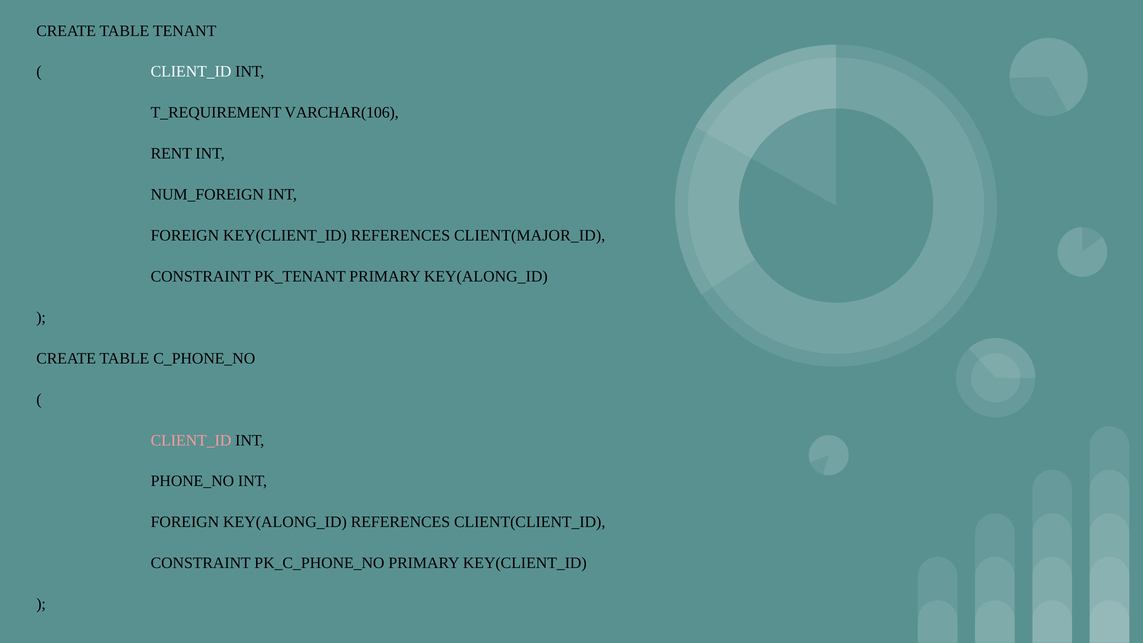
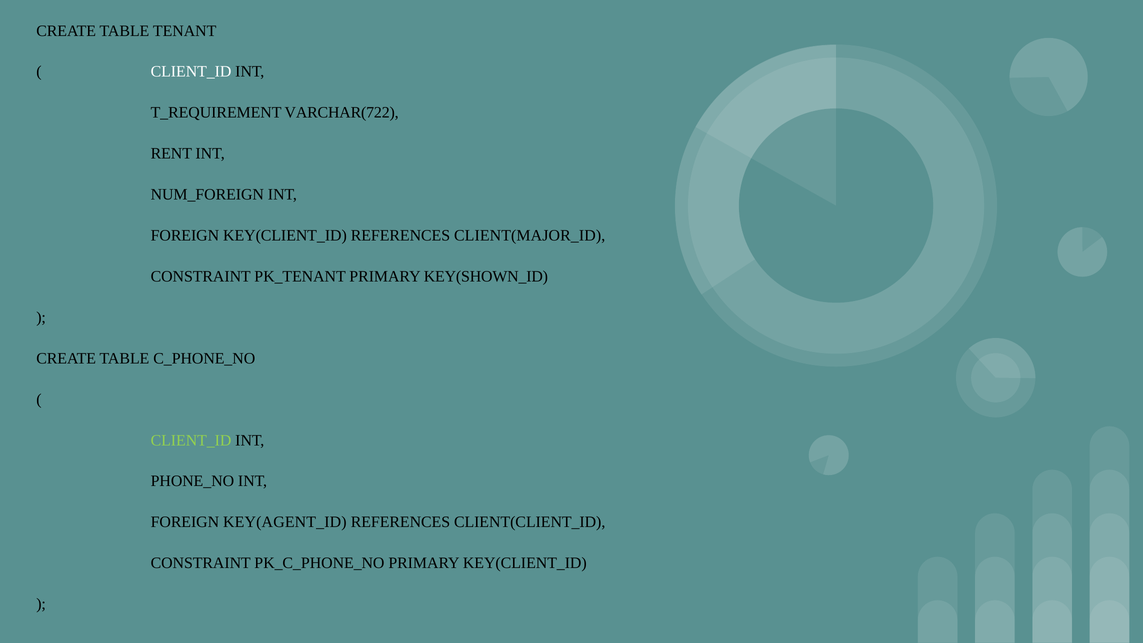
VARCHAR(106: VARCHAR(106 -> VARCHAR(722
PRIMARY KEY(ALONG_ID: KEY(ALONG_ID -> KEY(SHOWN_ID
CLIENT_ID at (191, 440) colour: pink -> light green
FOREIGN KEY(ALONG_ID: KEY(ALONG_ID -> KEY(AGENT_ID
